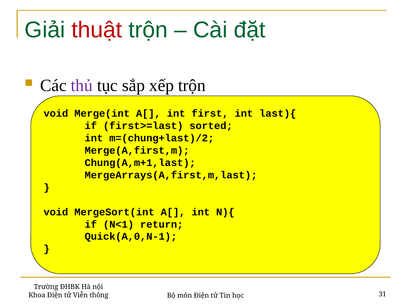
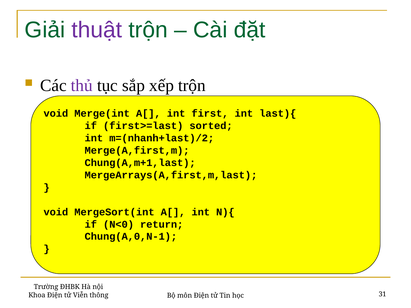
thuật colour: red -> purple
m=(chung+last)/2: m=(chung+last)/2 -> m=(nhanh+last)/2
N<1: N<1 -> N<0
Quick(A,0,N-1: Quick(A,0,N-1 -> Chung(A,0,N-1
